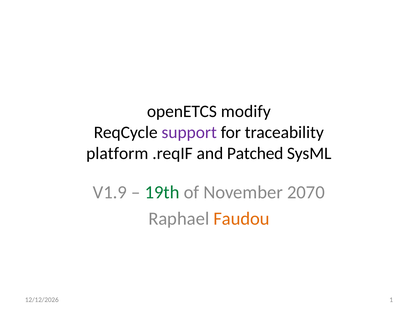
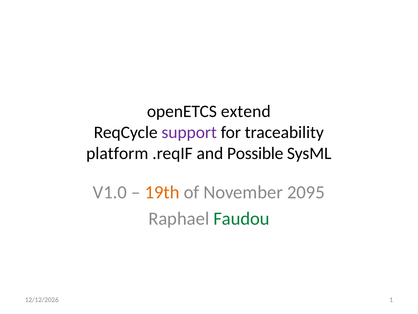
modify: modify -> extend
Patched: Patched -> Possible
V1.9: V1.9 -> V1.0
19th colour: green -> orange
2070: 2070 -> 2095
Faudou colour: orange -> green
